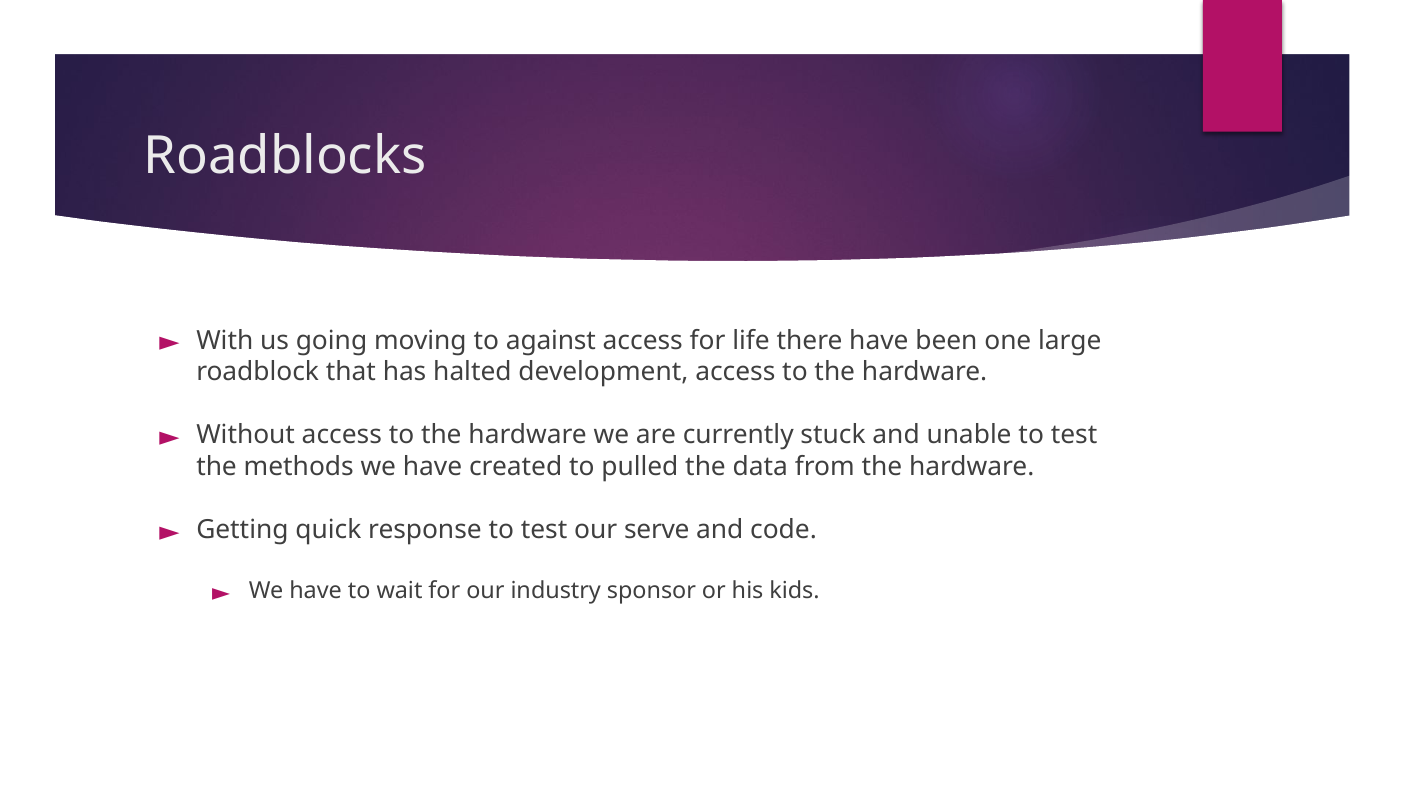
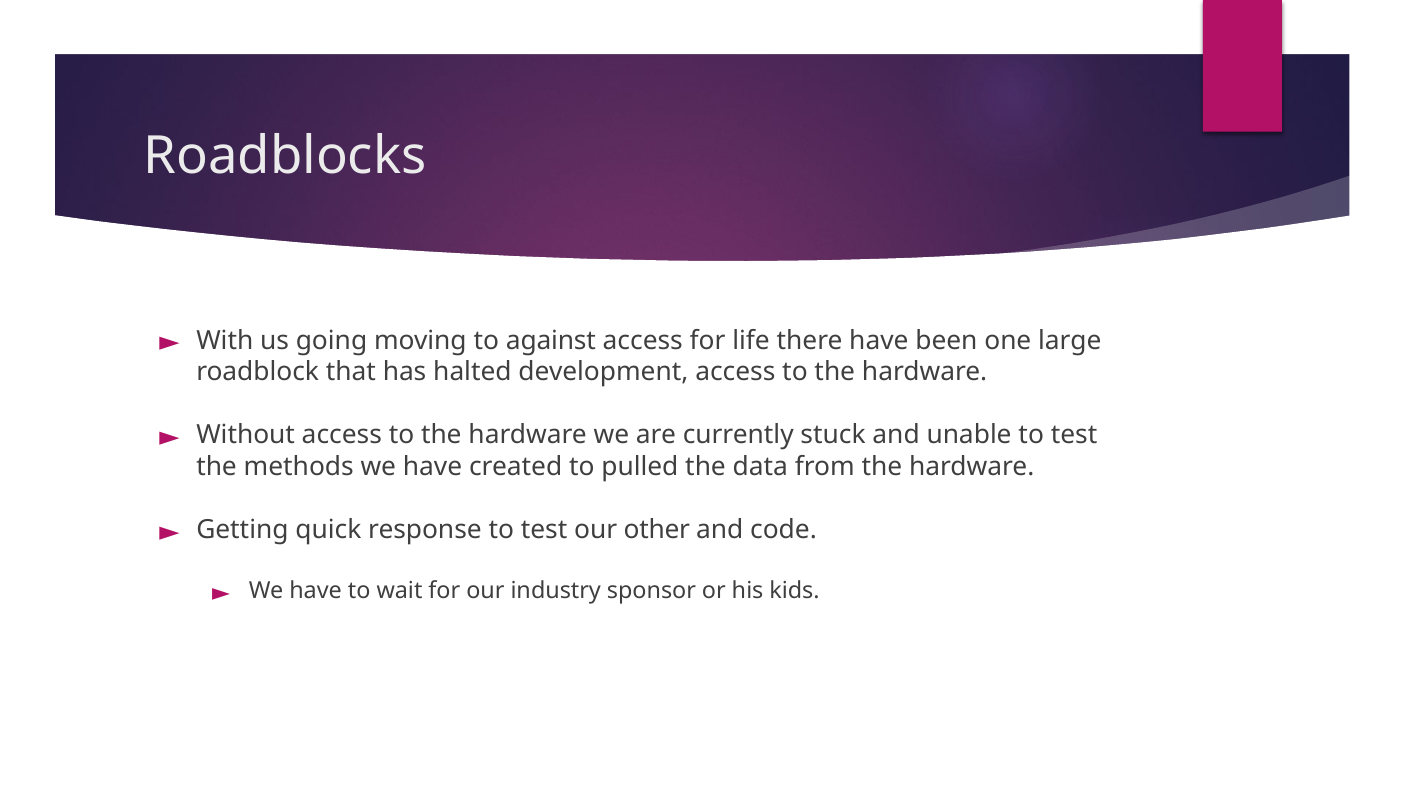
serve: serve -> other
